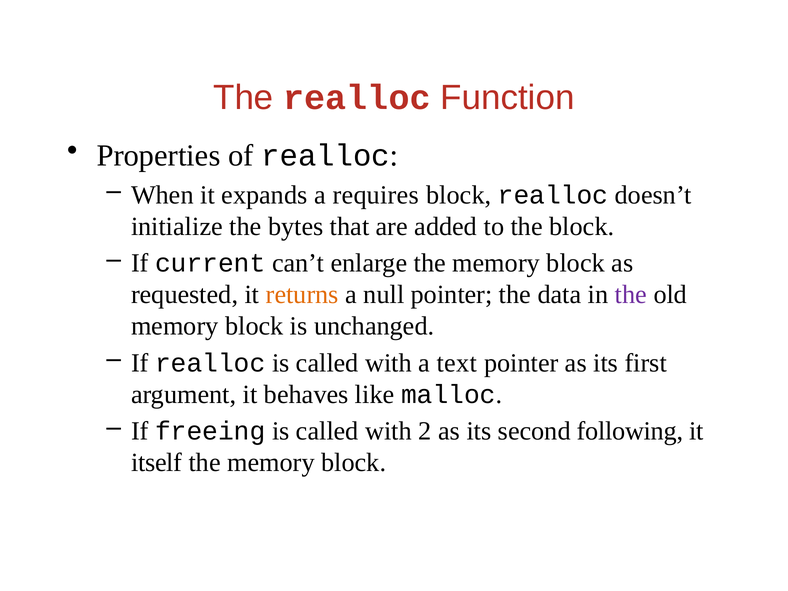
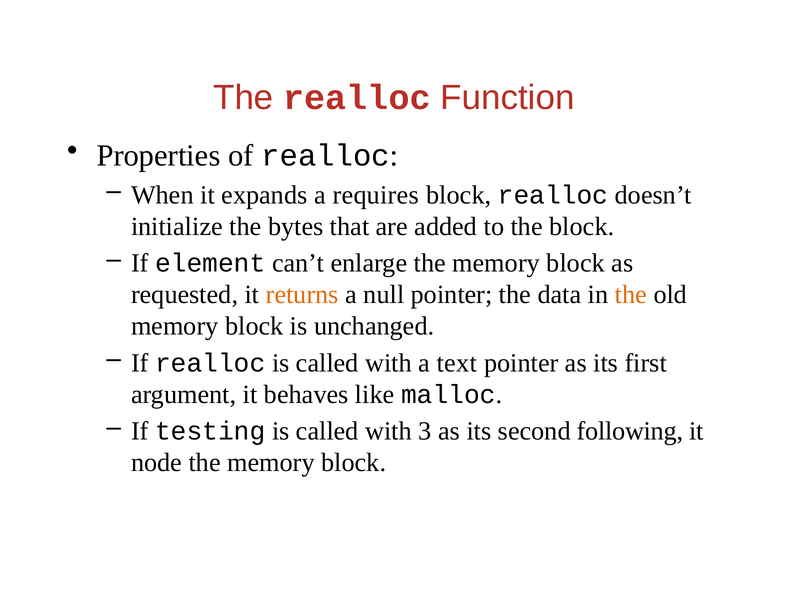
current: current -> element
the at (631, 295) colour: purple -> orange
freeing: freeing -> testing
2: 2 -> 3
itself: itself -> node
